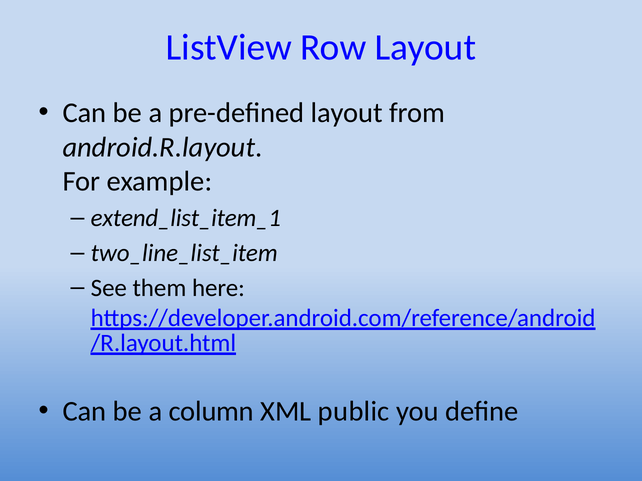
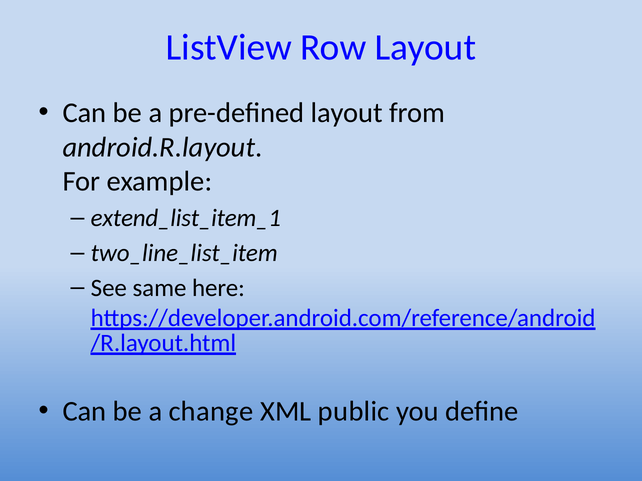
them: them -> same
column: column -> change
